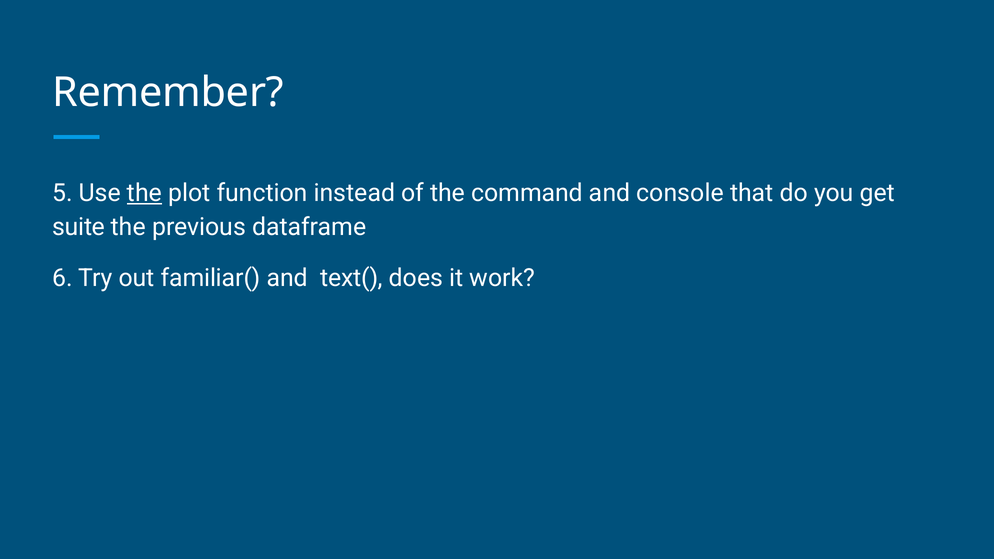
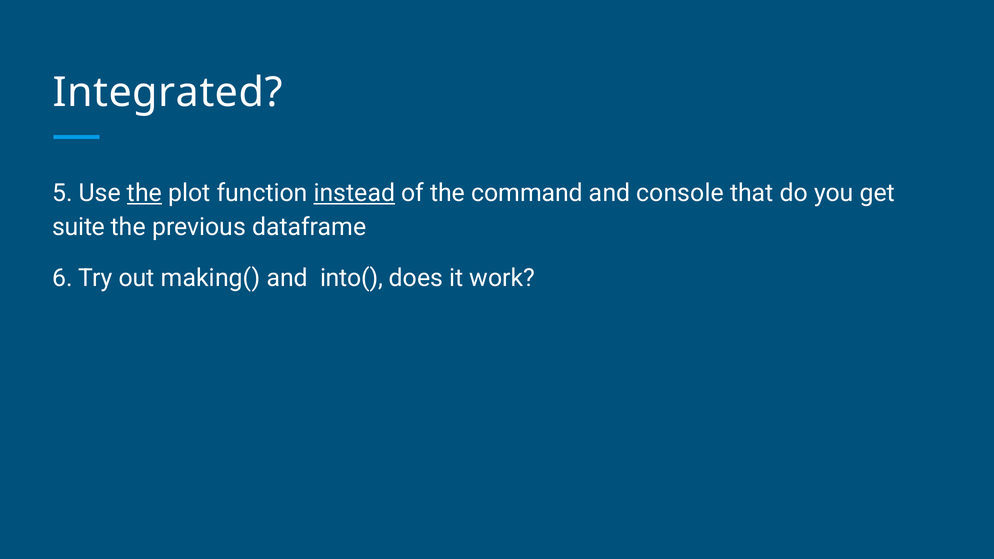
Remember: Remember -> Integrated
instead underline: none -> present
familiar(: familiar( -> making(
text(: text( -> into(
